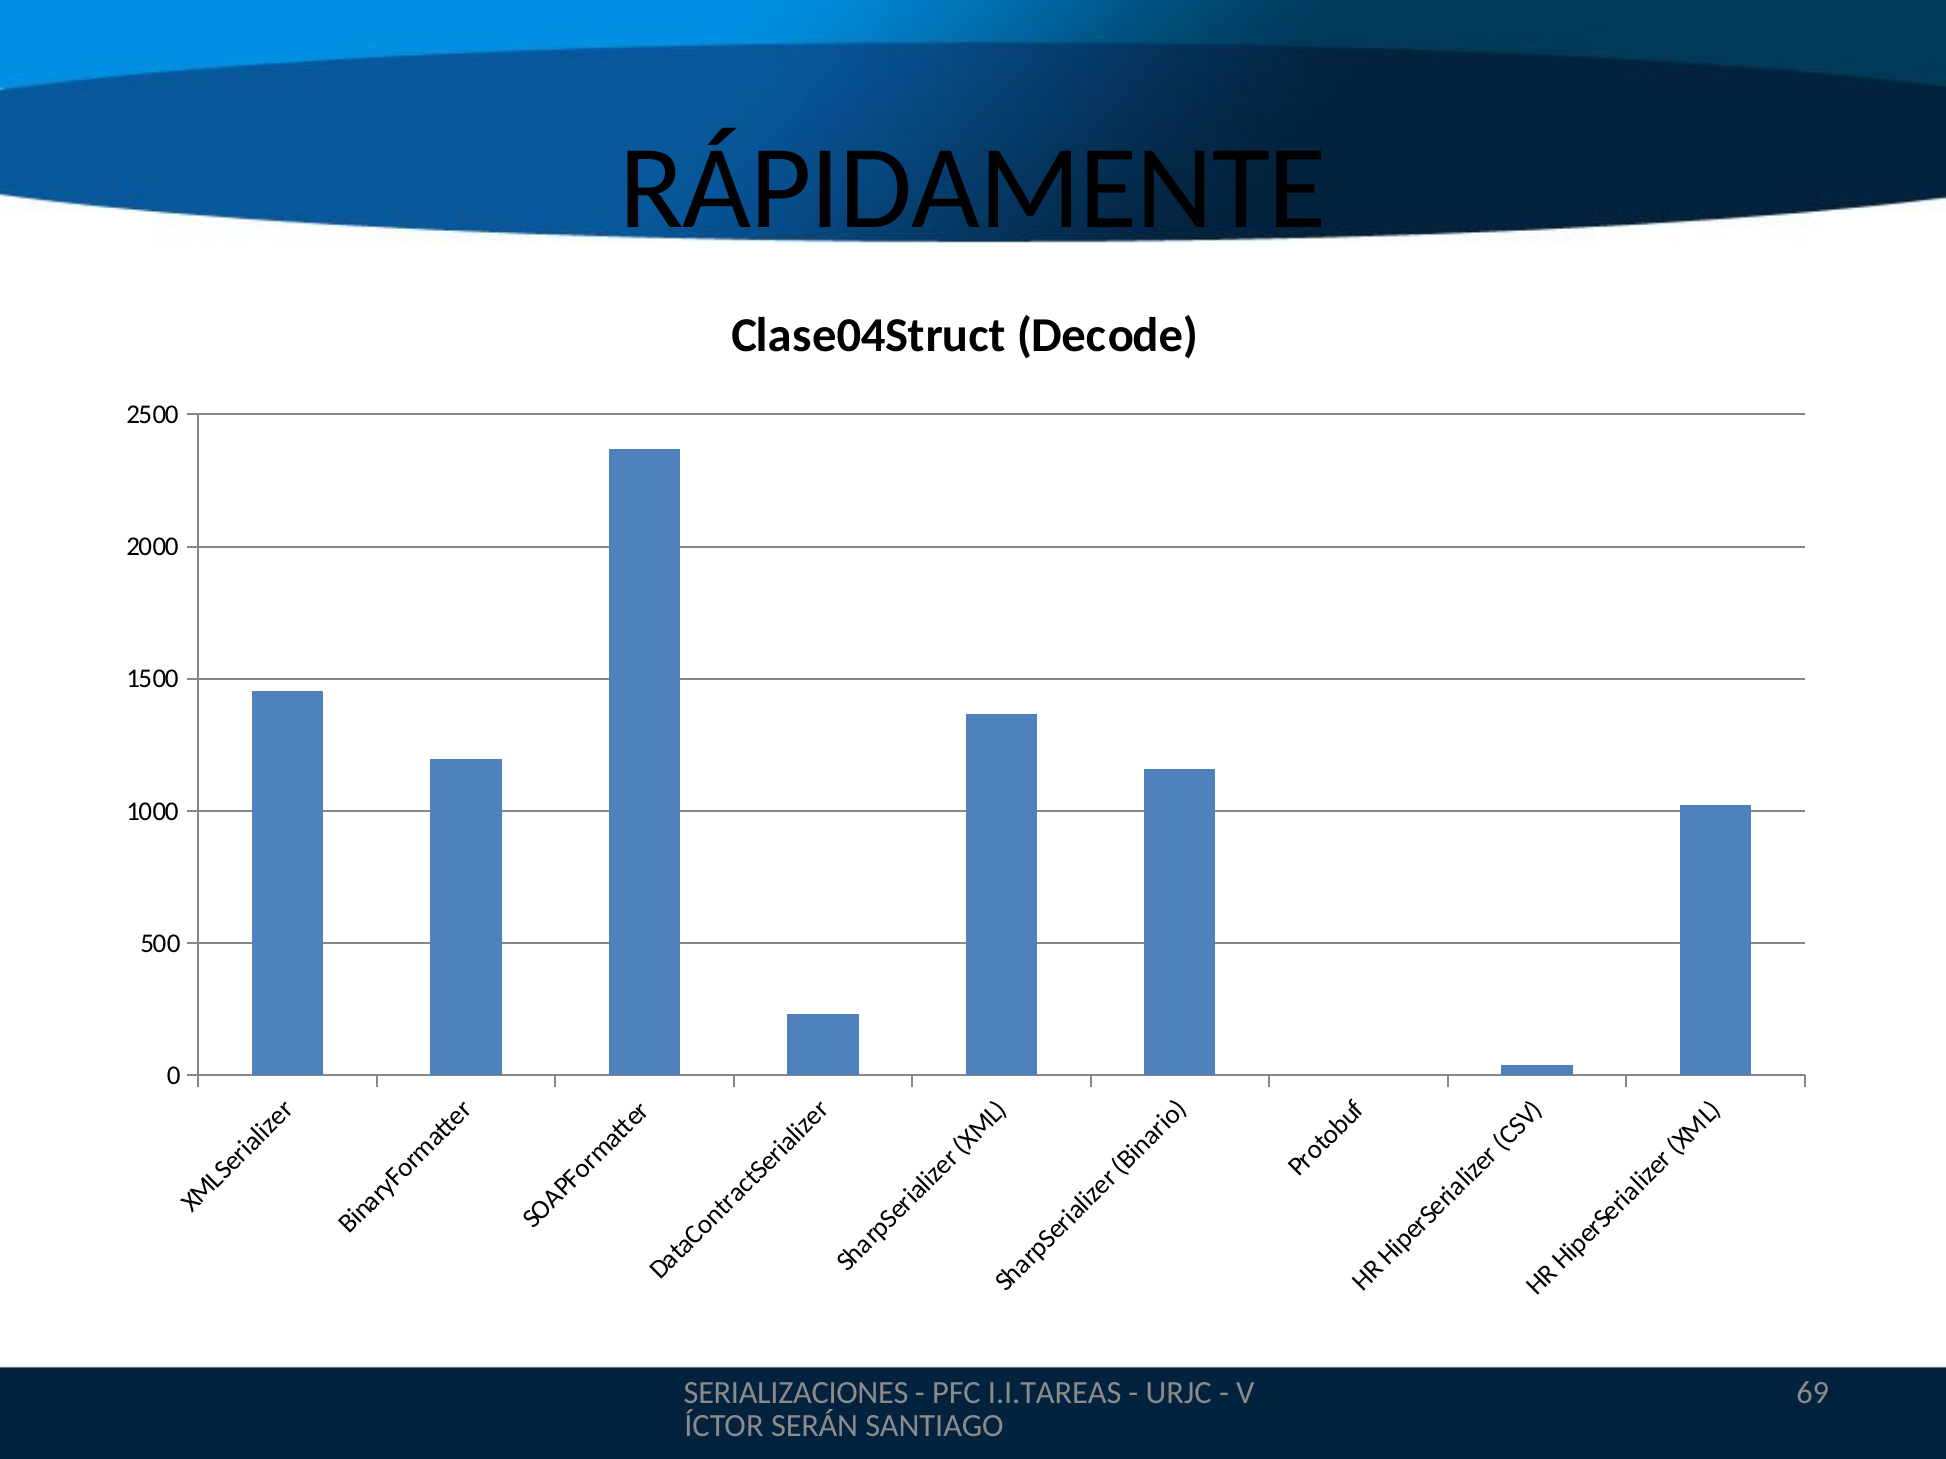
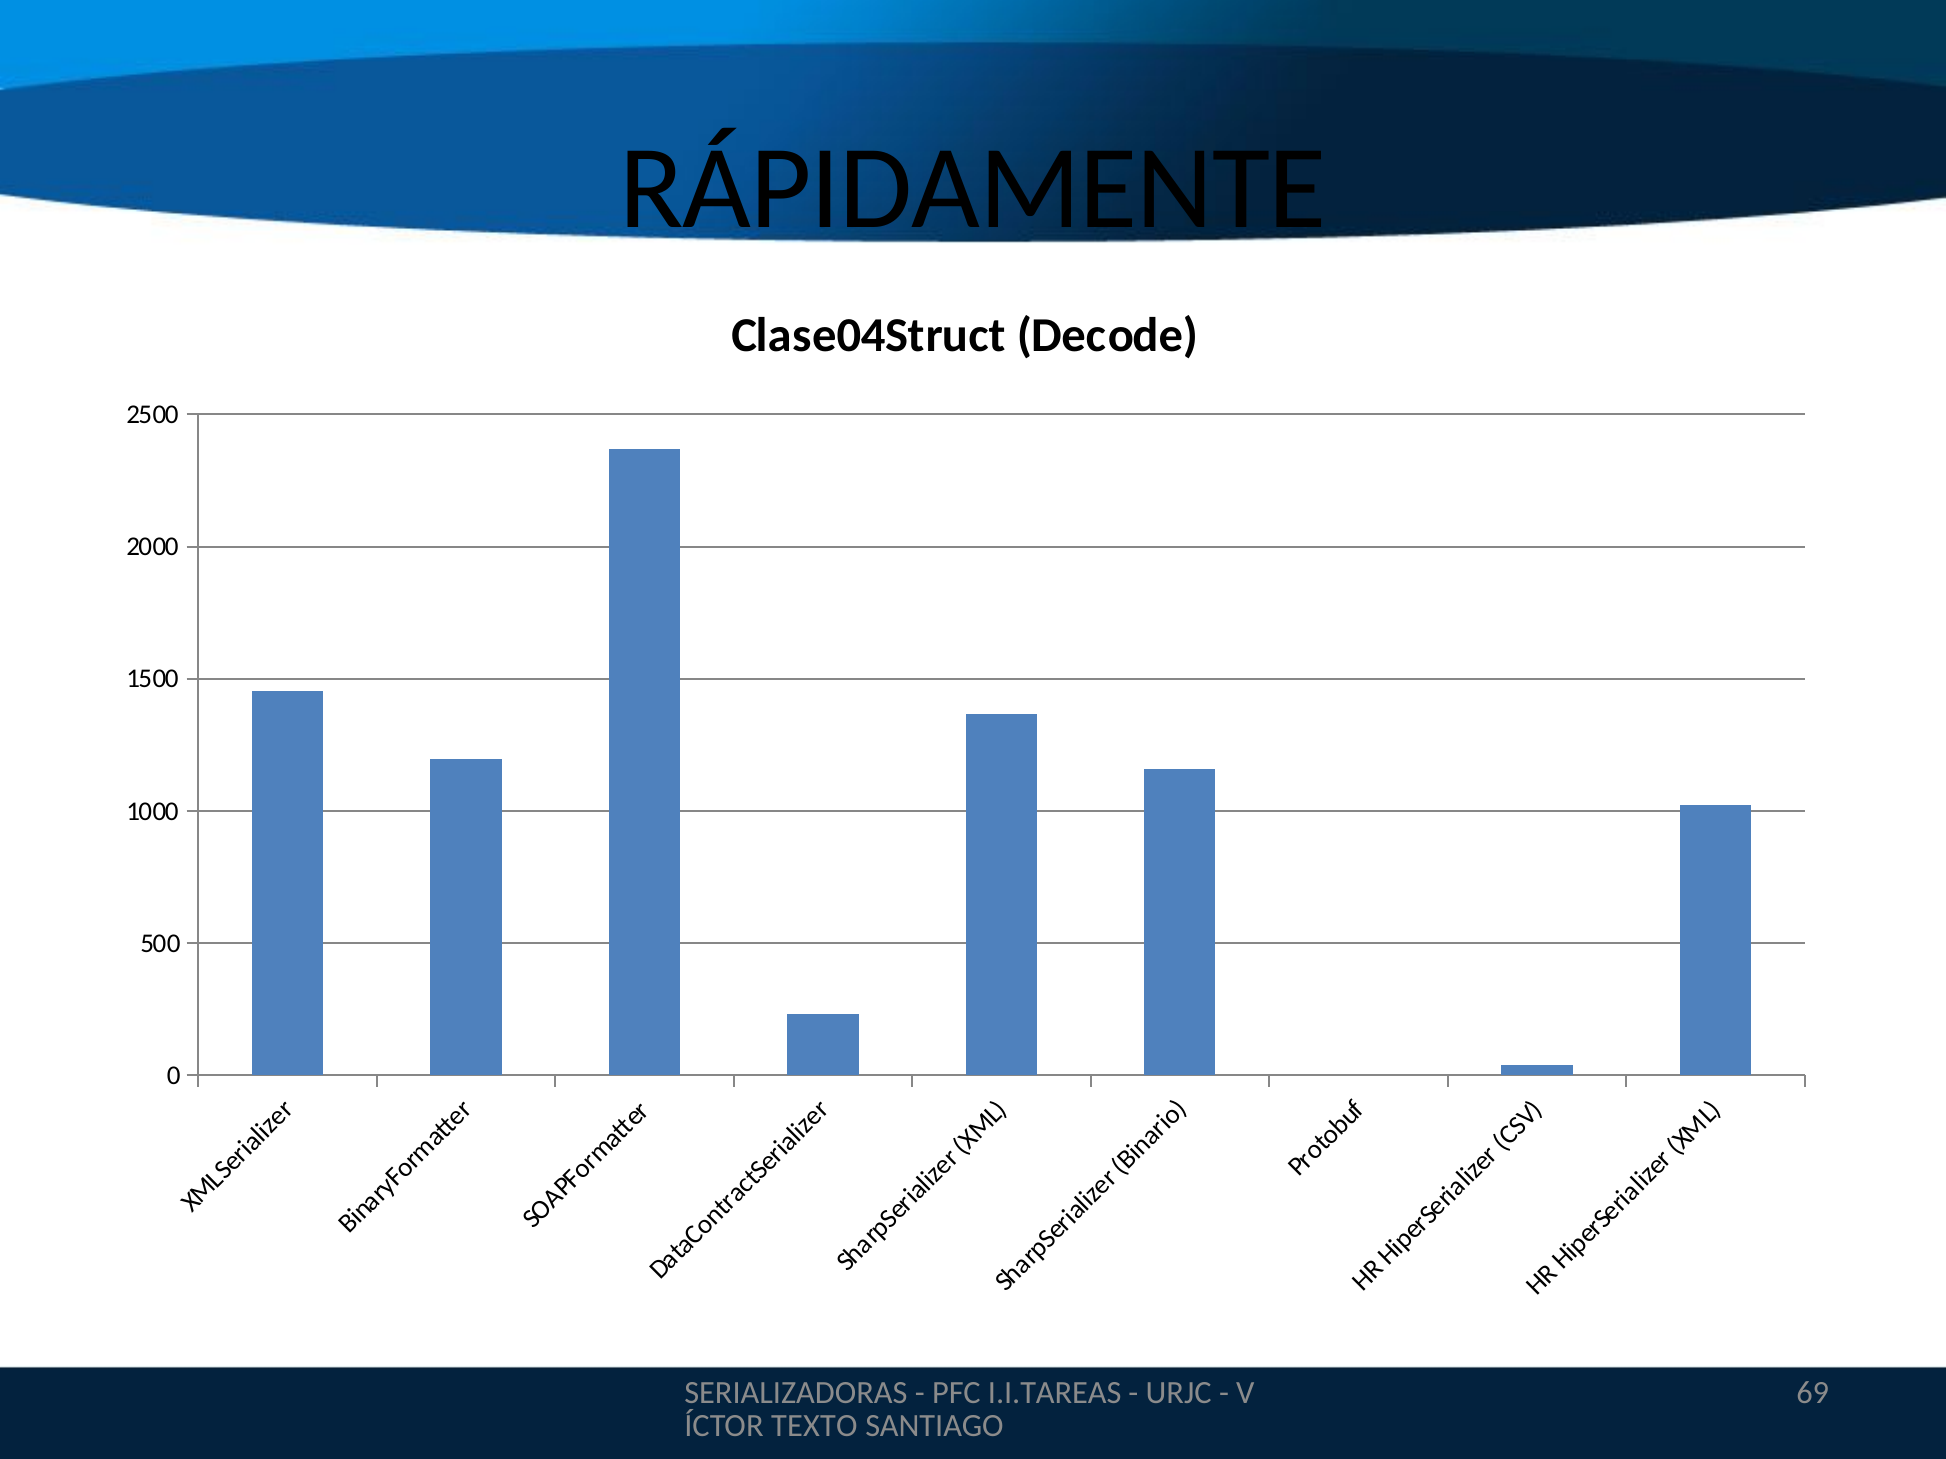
SERIALIZACIONES: SERIALIZACIONES -> SERIALIZADORAS
SERÁN: SERÁN -> TEXTO
